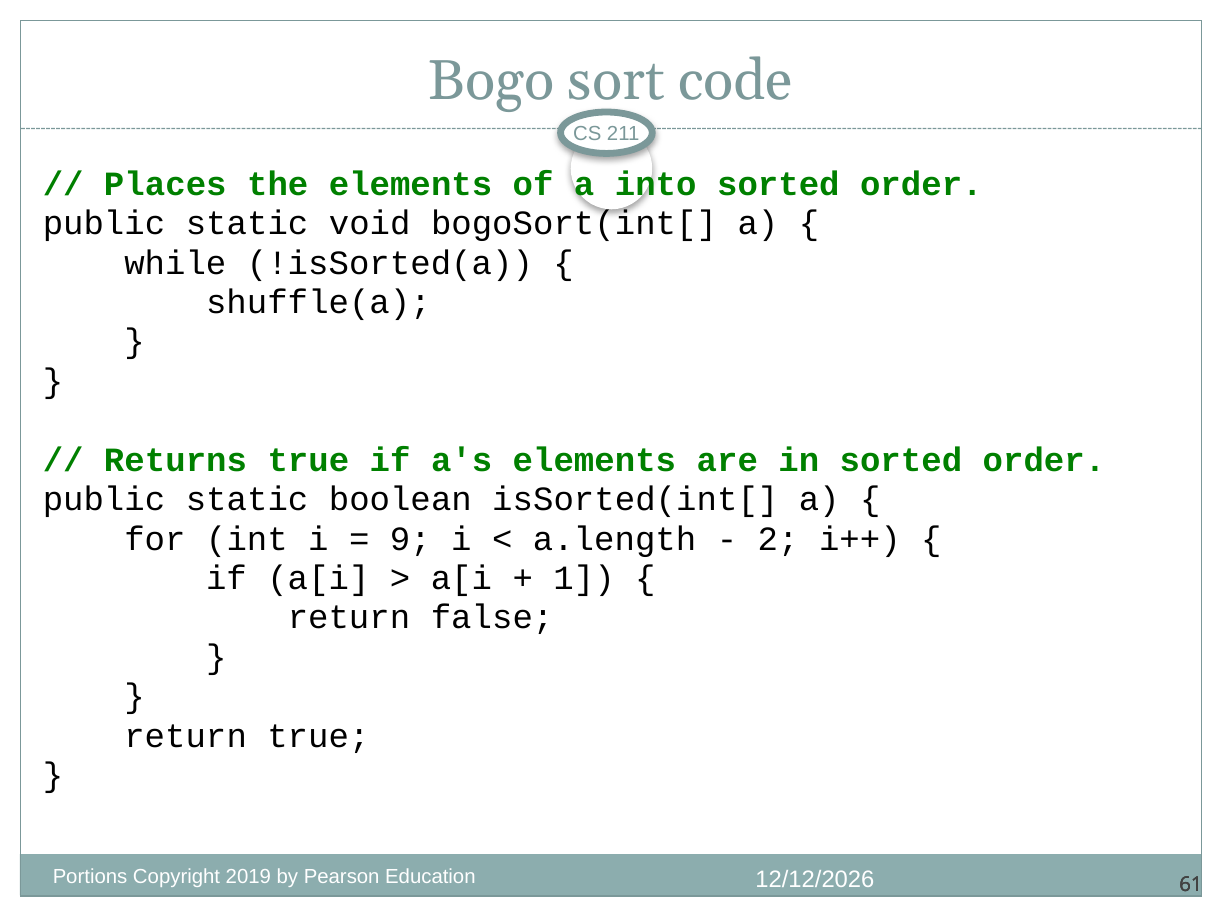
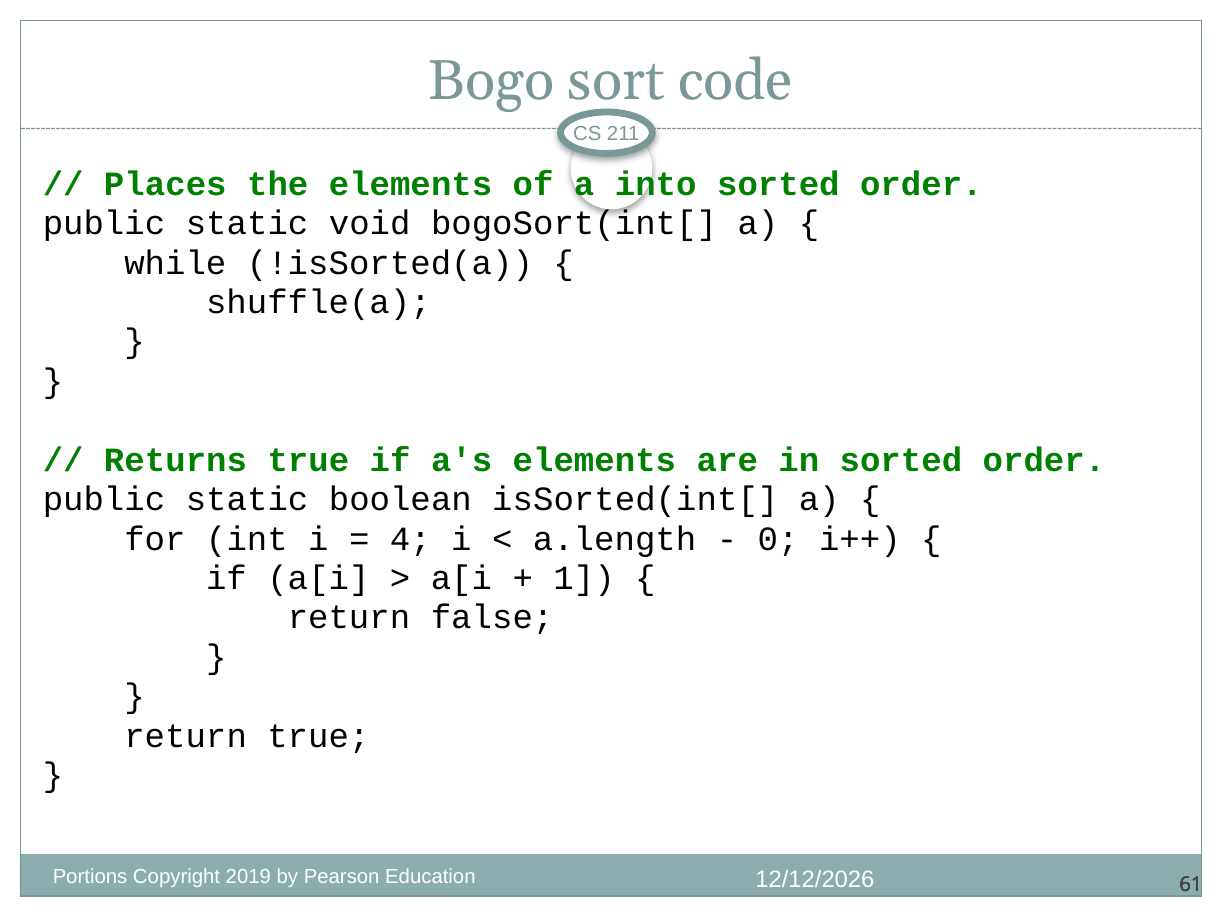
9: 9 -> 4
2: 2 -> 0
